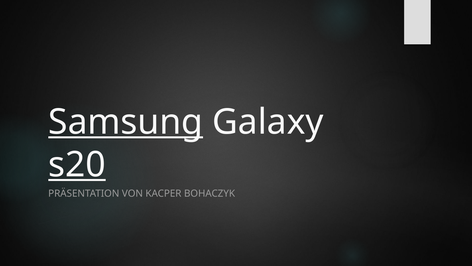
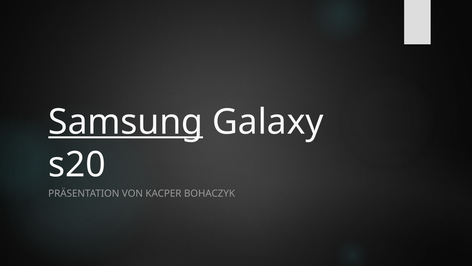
s20 underline: present -> none
